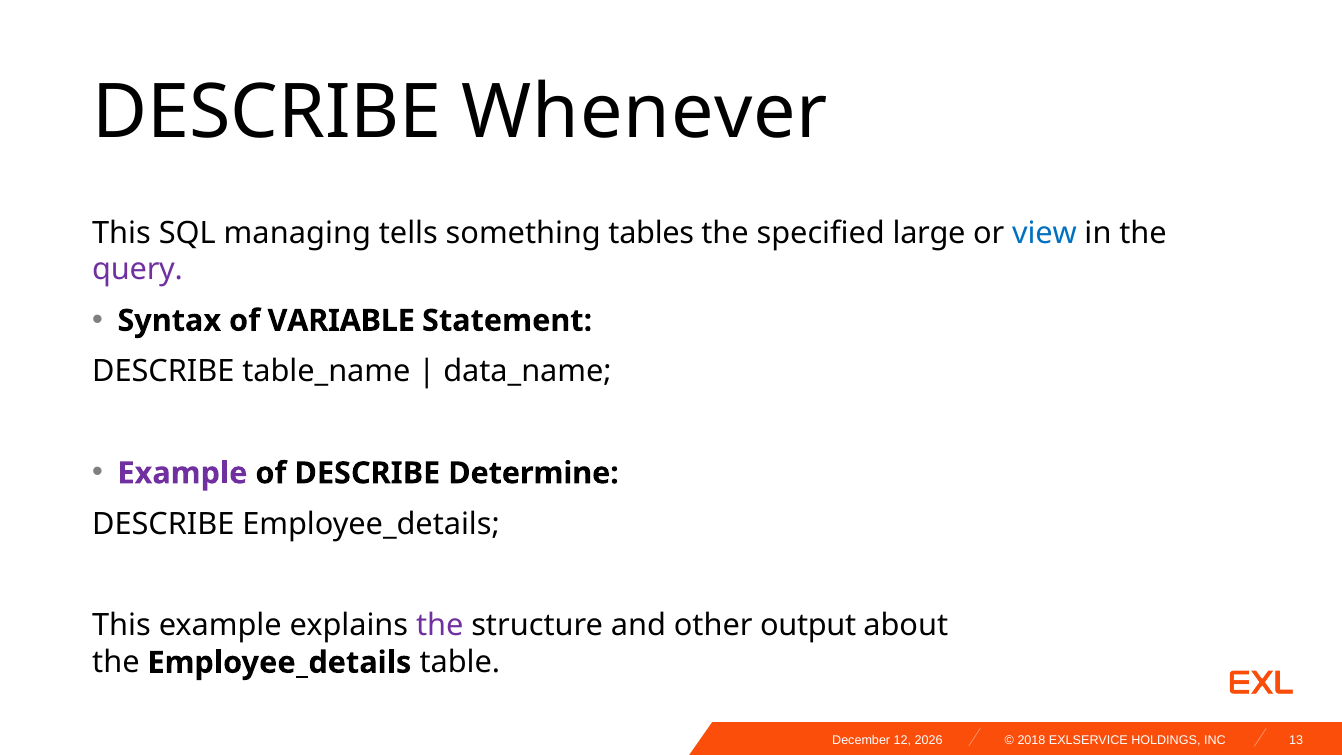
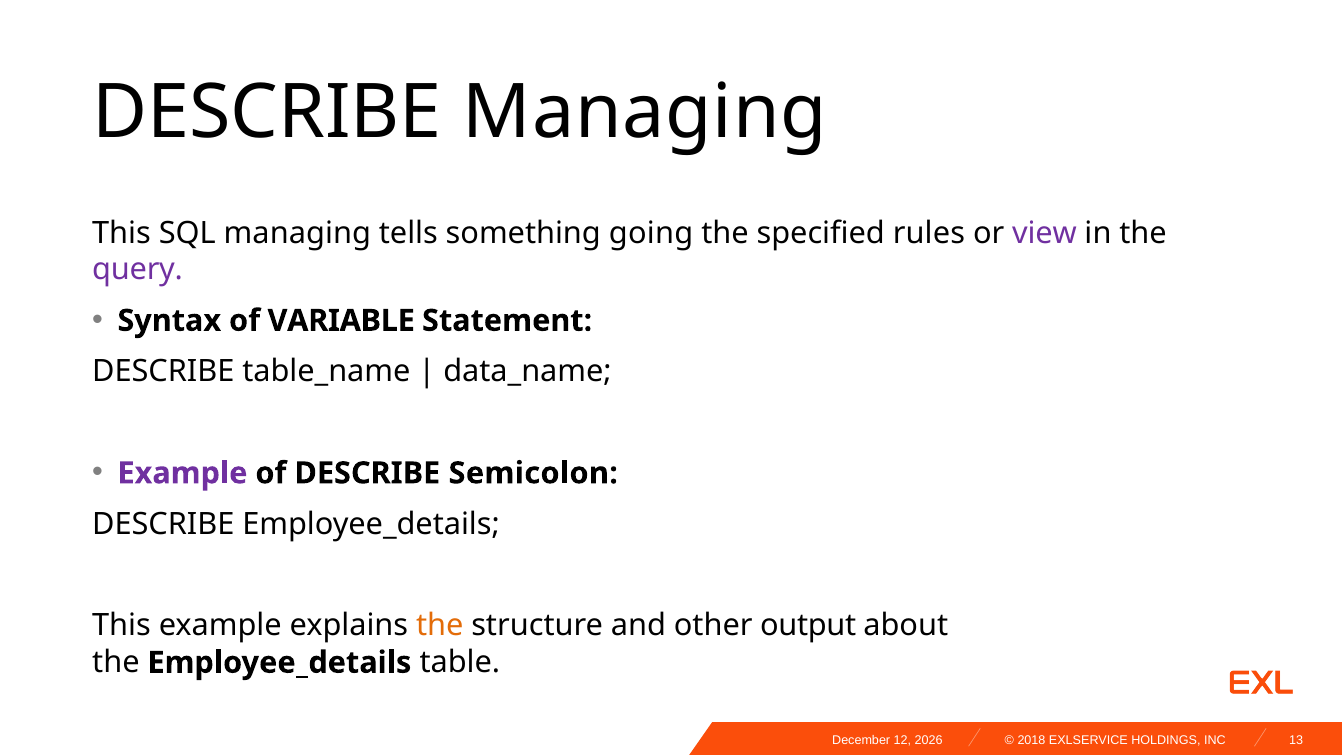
DESCRIBE Whenever: Whenever -> Managing
tables: tables -> going
large: large -> rules
view colour: blue -> purple
Determine: Determine -> Semicolon
the at (440, 626) colour: purple -> orange
